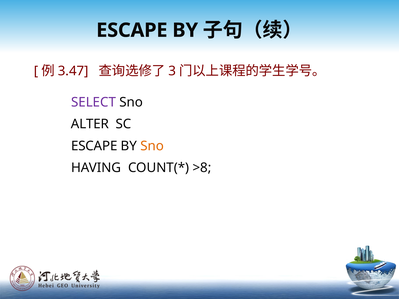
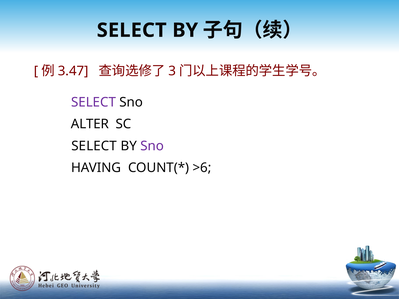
ESCAPE at (132, 30): ESCAPE -> SELECT
ESCAPE at (94, 146): ESCAPE -> SELECT
Sno at (152, 146) colour: orange -> purple
>8: >8 -> >6
